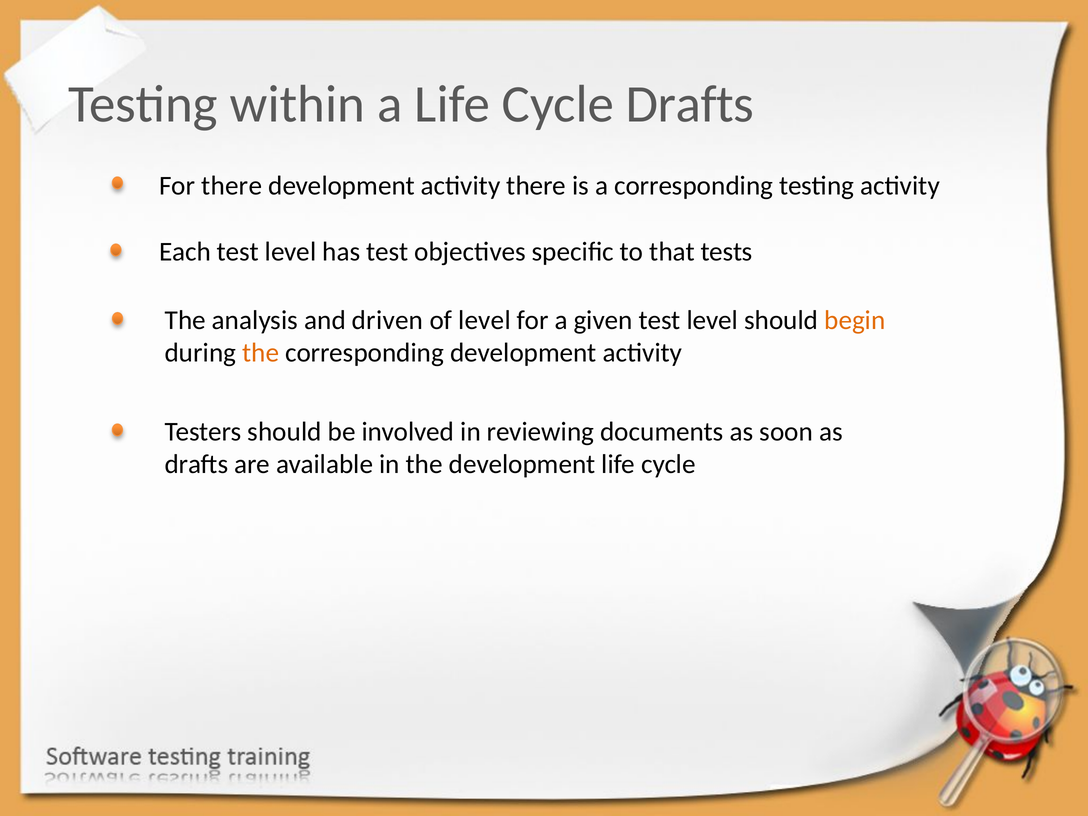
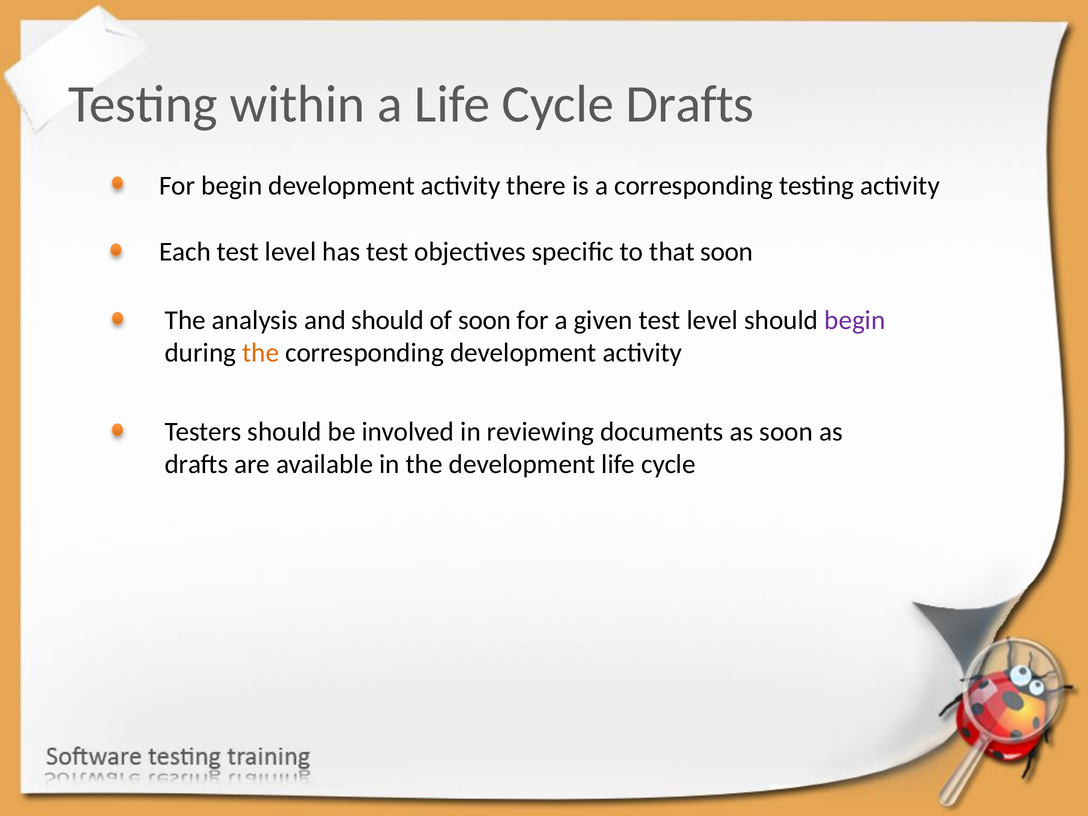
For there: there -> begin
that tests: tests -> soon
and driven: driven -> should
of level: level -> soon
begin at (855, 320) colour: orange -> purple
